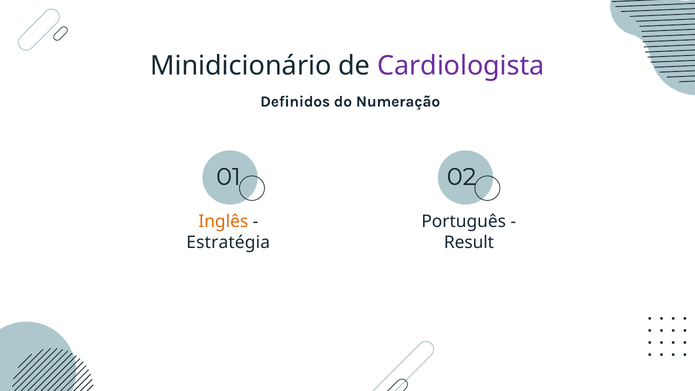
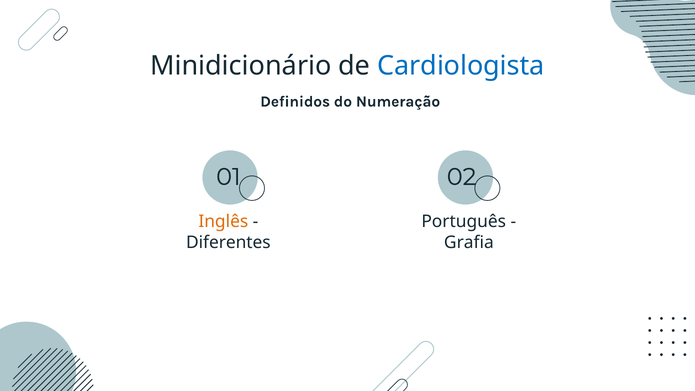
Cardiologista colour: purple -> blue
Estratégia: Estratégia -> Diferentes
Result: Result -> Grafia
